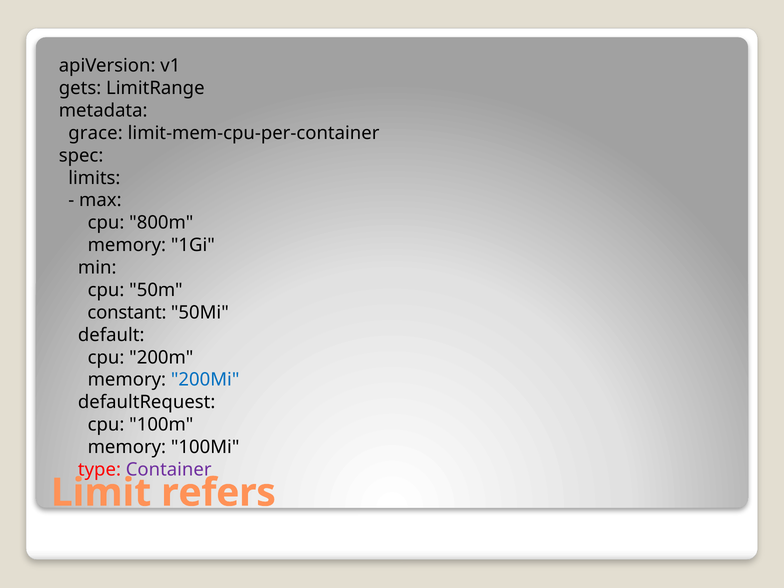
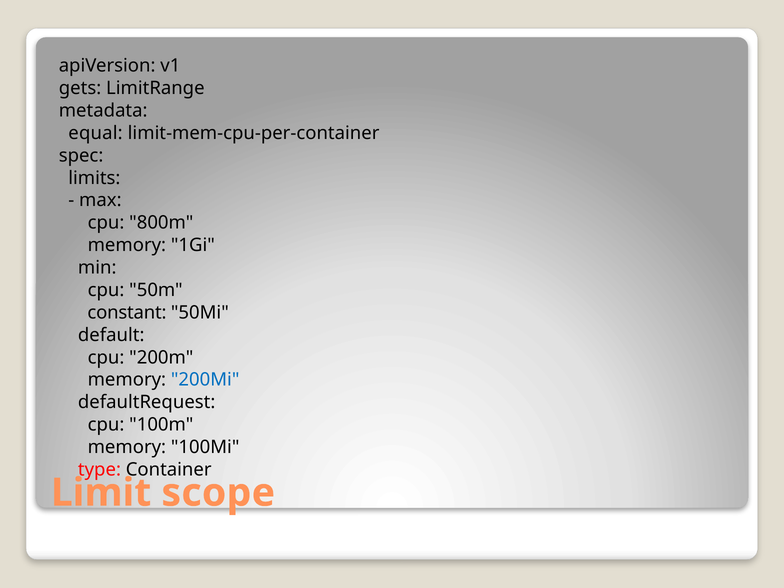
grace: grace -> equal
Container colour: purple -> black
refers: refers -> scope
